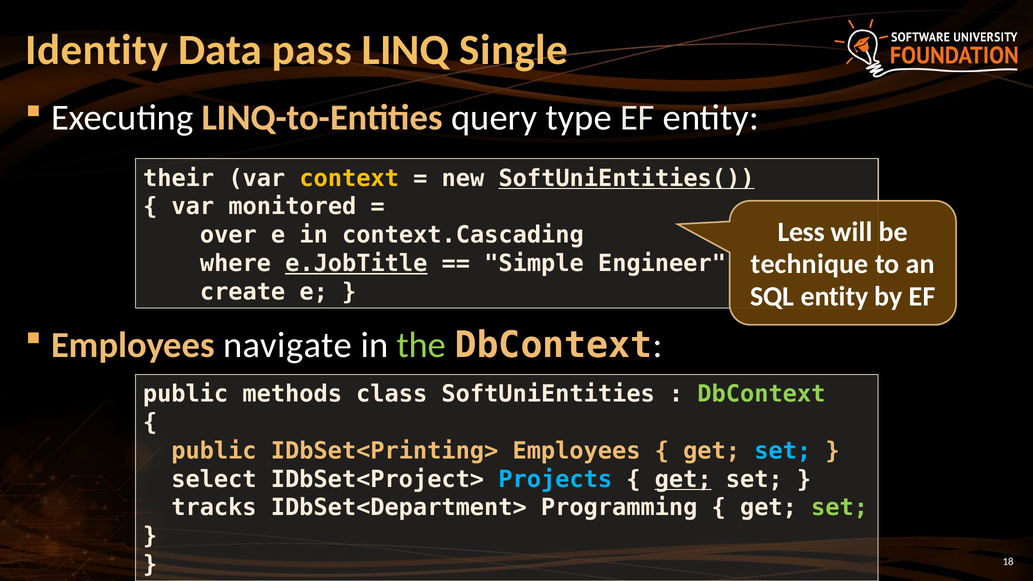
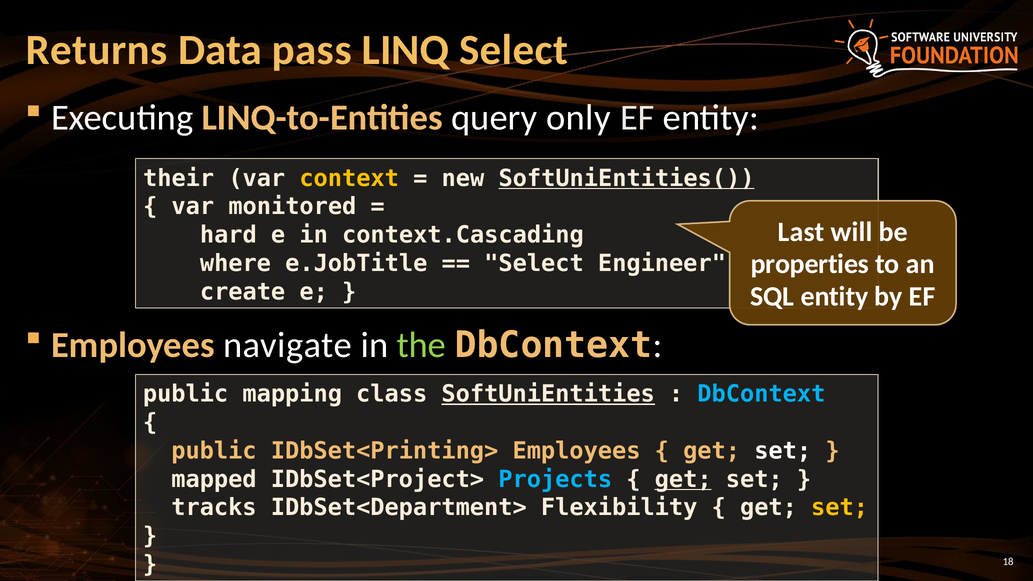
Identity: Identity -> Returns
LINQ Single: Single -> Select
type: type -> only
Less: Less -> Last
over: over -> hard
technique: technique -> properties
e.JobTitle underline: present -> none
Simple at (534, 264): Simple -> Select
methods: methods -> mapping
SoftUniEntities underline: none -> present
DbContext at (761, 394) colour: light green -> light blue
set at (783, 451) colour: light blue -> white
select: select -> mapped
Programming: Programming -> Flexibility
set at (840, 508) colour: light green -> yellow
